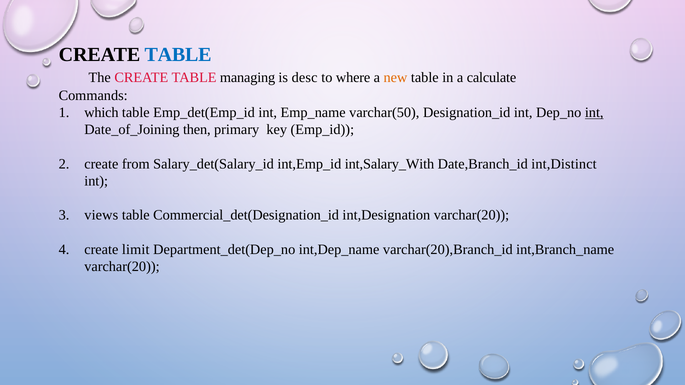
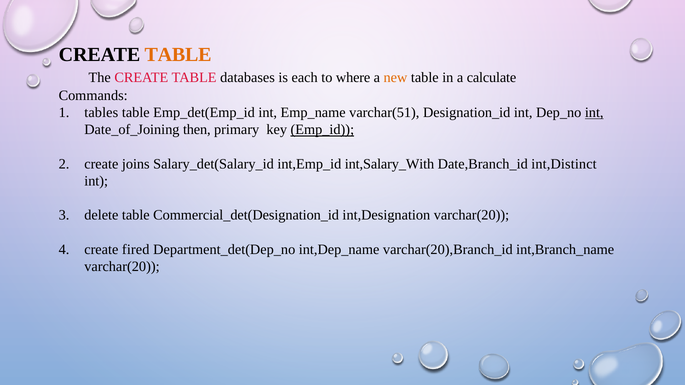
TABLE at (178, 55) colour: blue -> orange
managing: managing -> databases
desc: desc -> each
which: which -> tables
varchar(50: varchar(50 -> varchar(51
Emp_id underline: none -> present
from: from -> joins
views: views -> delete
limit: limit -> fired
